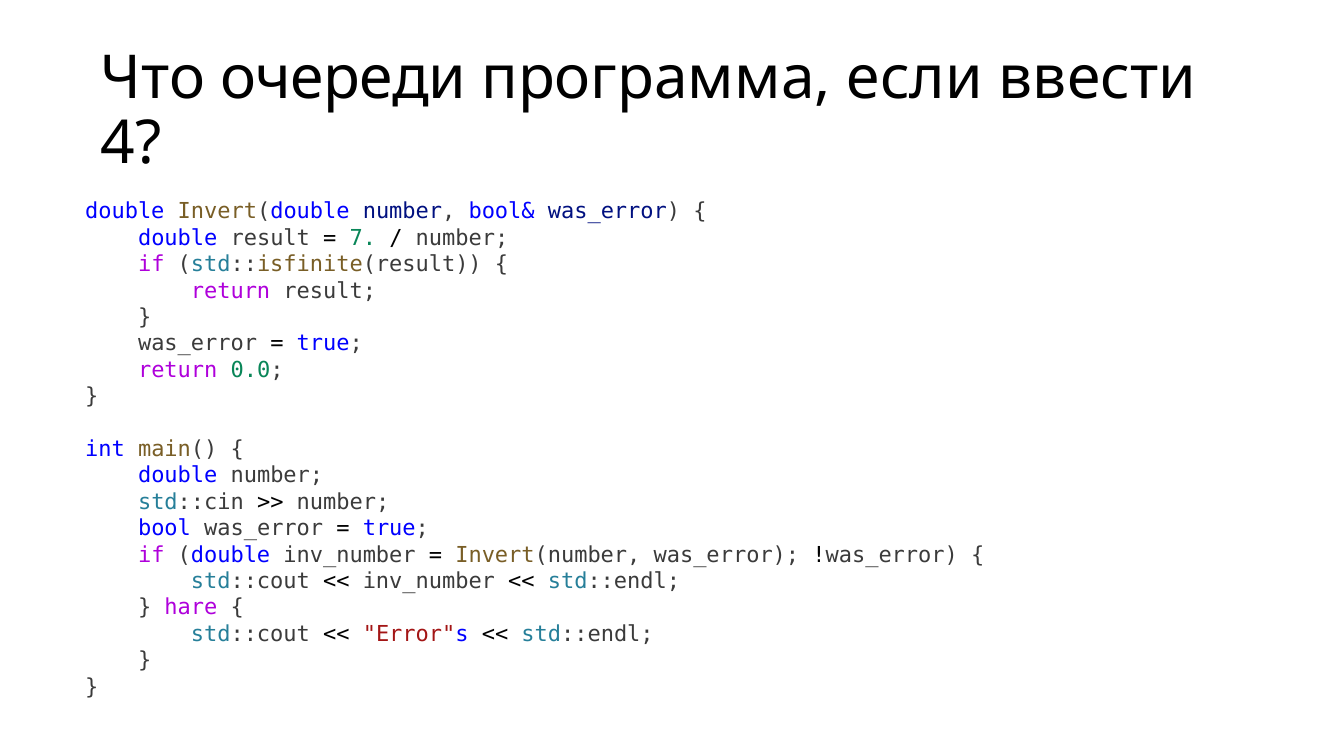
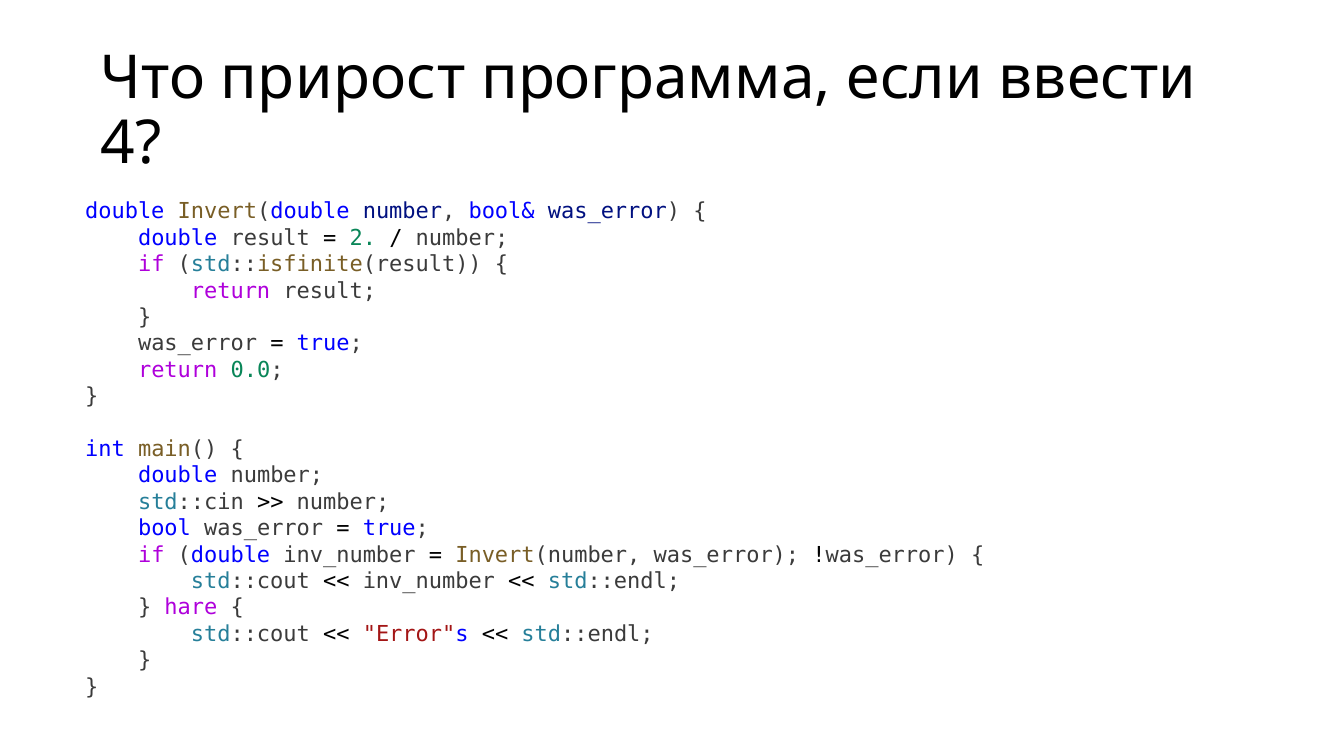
очереди: очереди -> прирост
7: 7 -> 2
